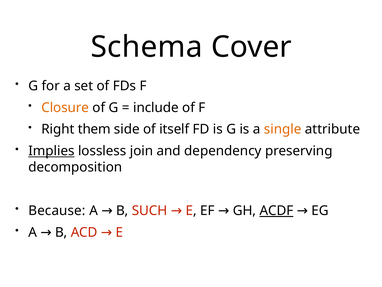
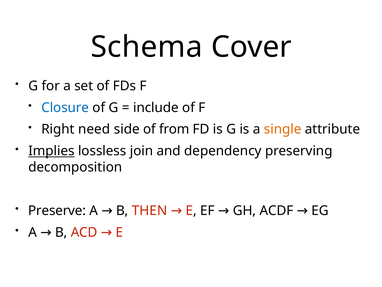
Closure colour: orange -> blue
them: them -> need
itself: itself -> from
SUCH: SUCH -> THEN
ACDF underline: present -> none
Because: Because -> Preserve
